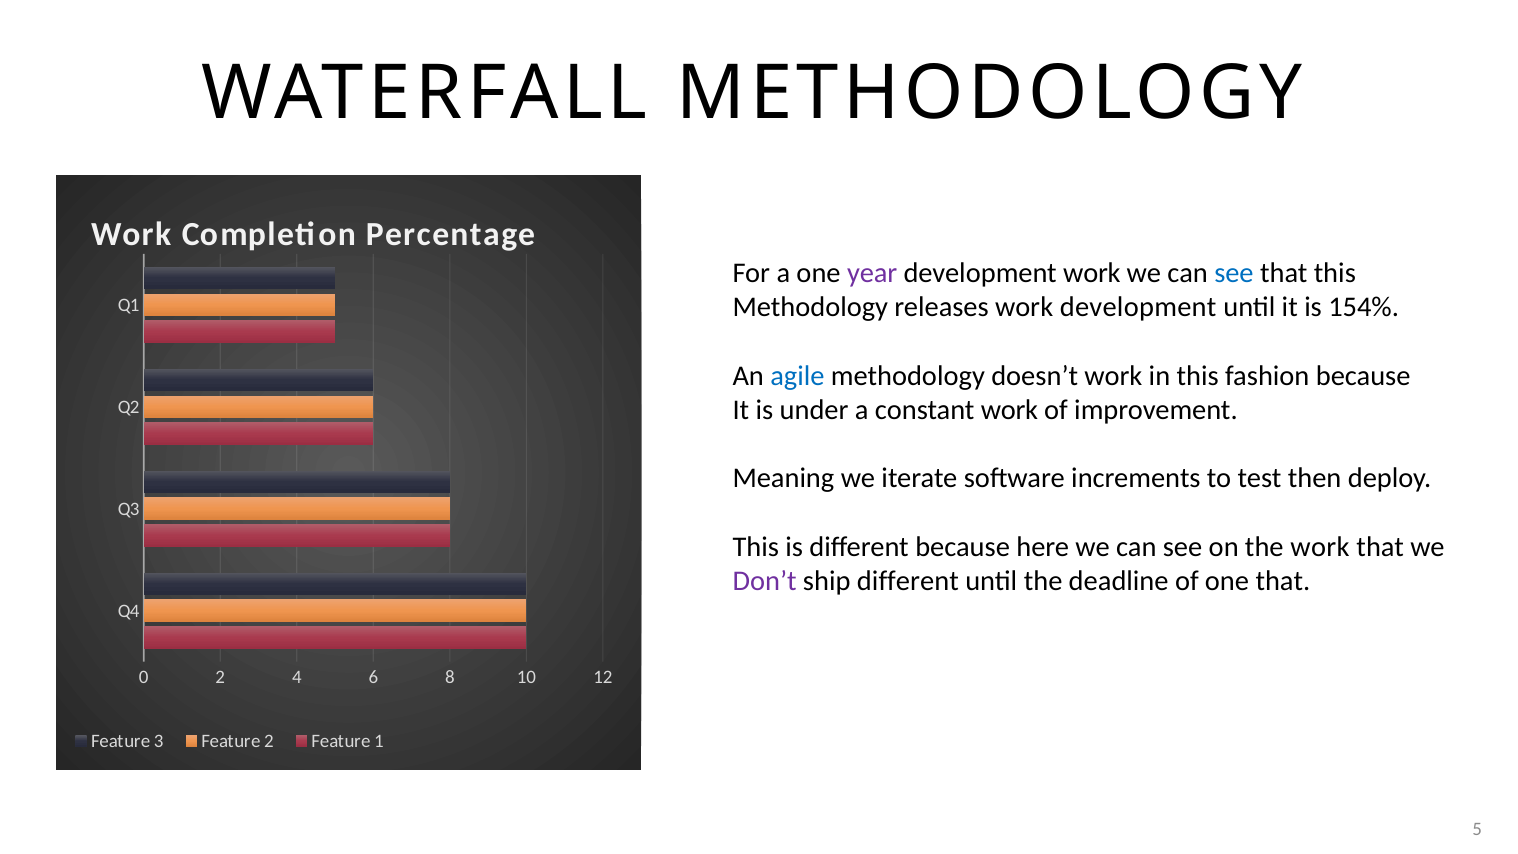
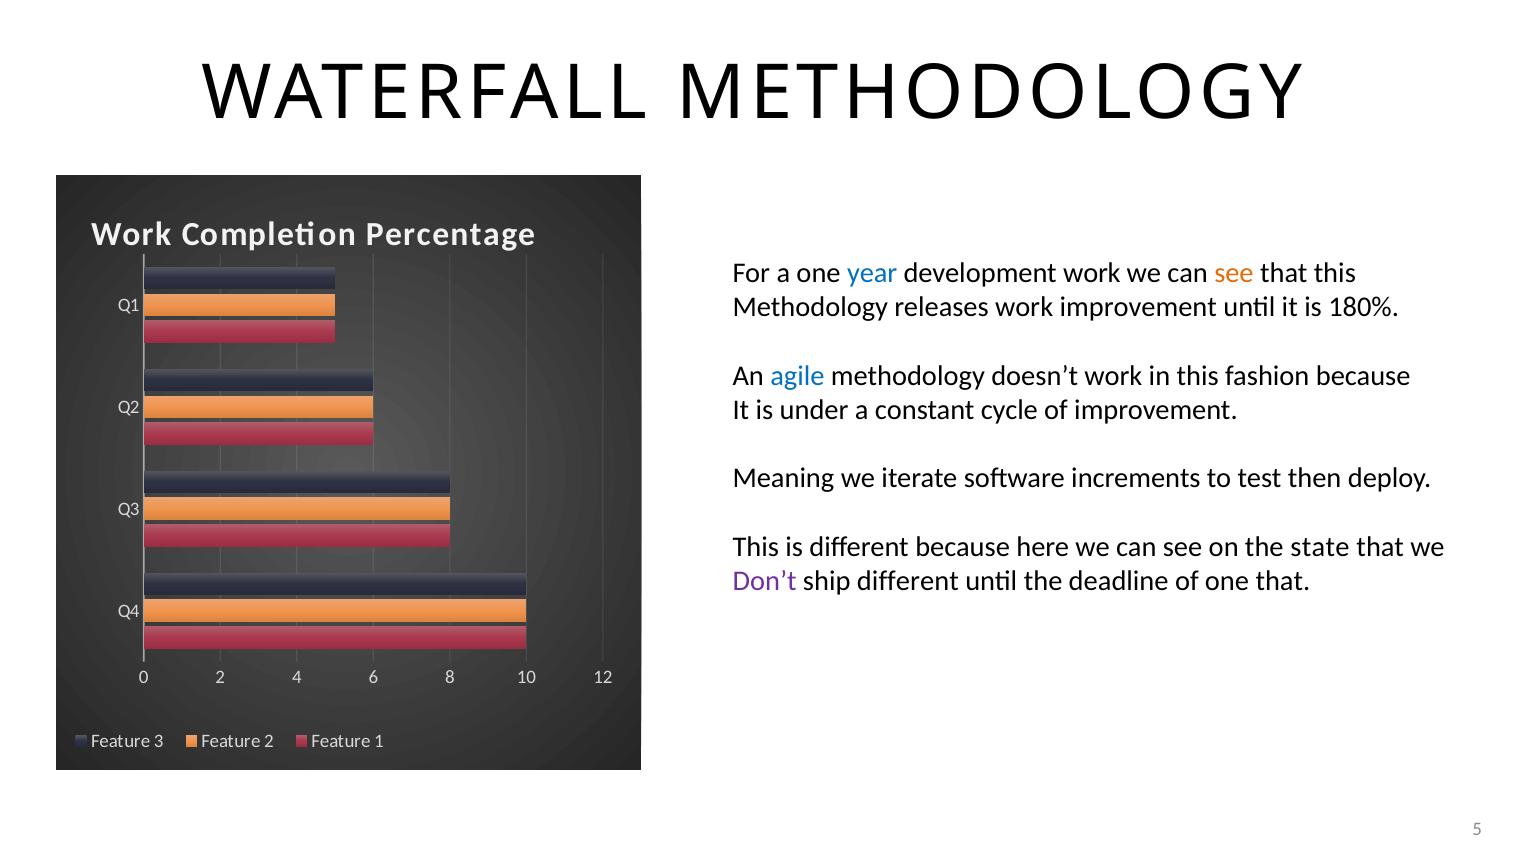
year colour: purple -> blue
see at (1234, 273) colour: blue -> orange
work development: development -> improvement
154%: 154% -> 180%
constant work: work -> cycle
the work: work -> state
